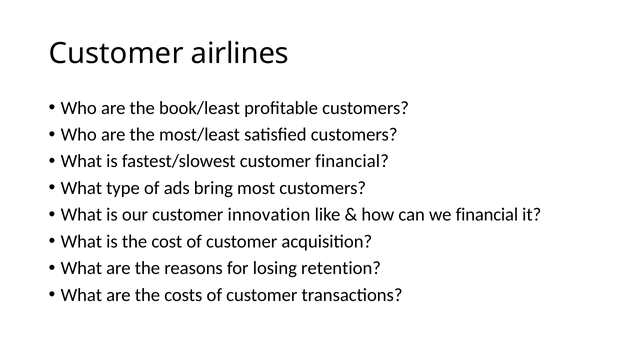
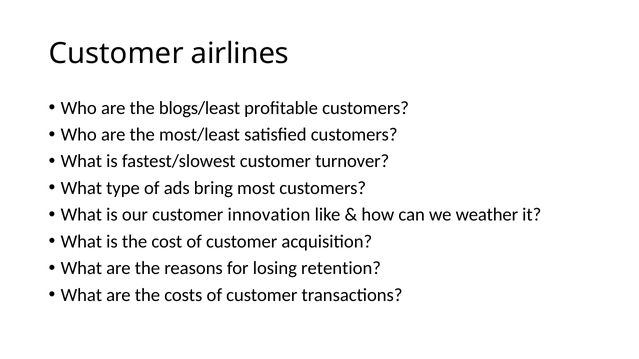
book/least: book/least -> blogs/least
customer financial: financial -> turnover
we financial: financial -> weather
